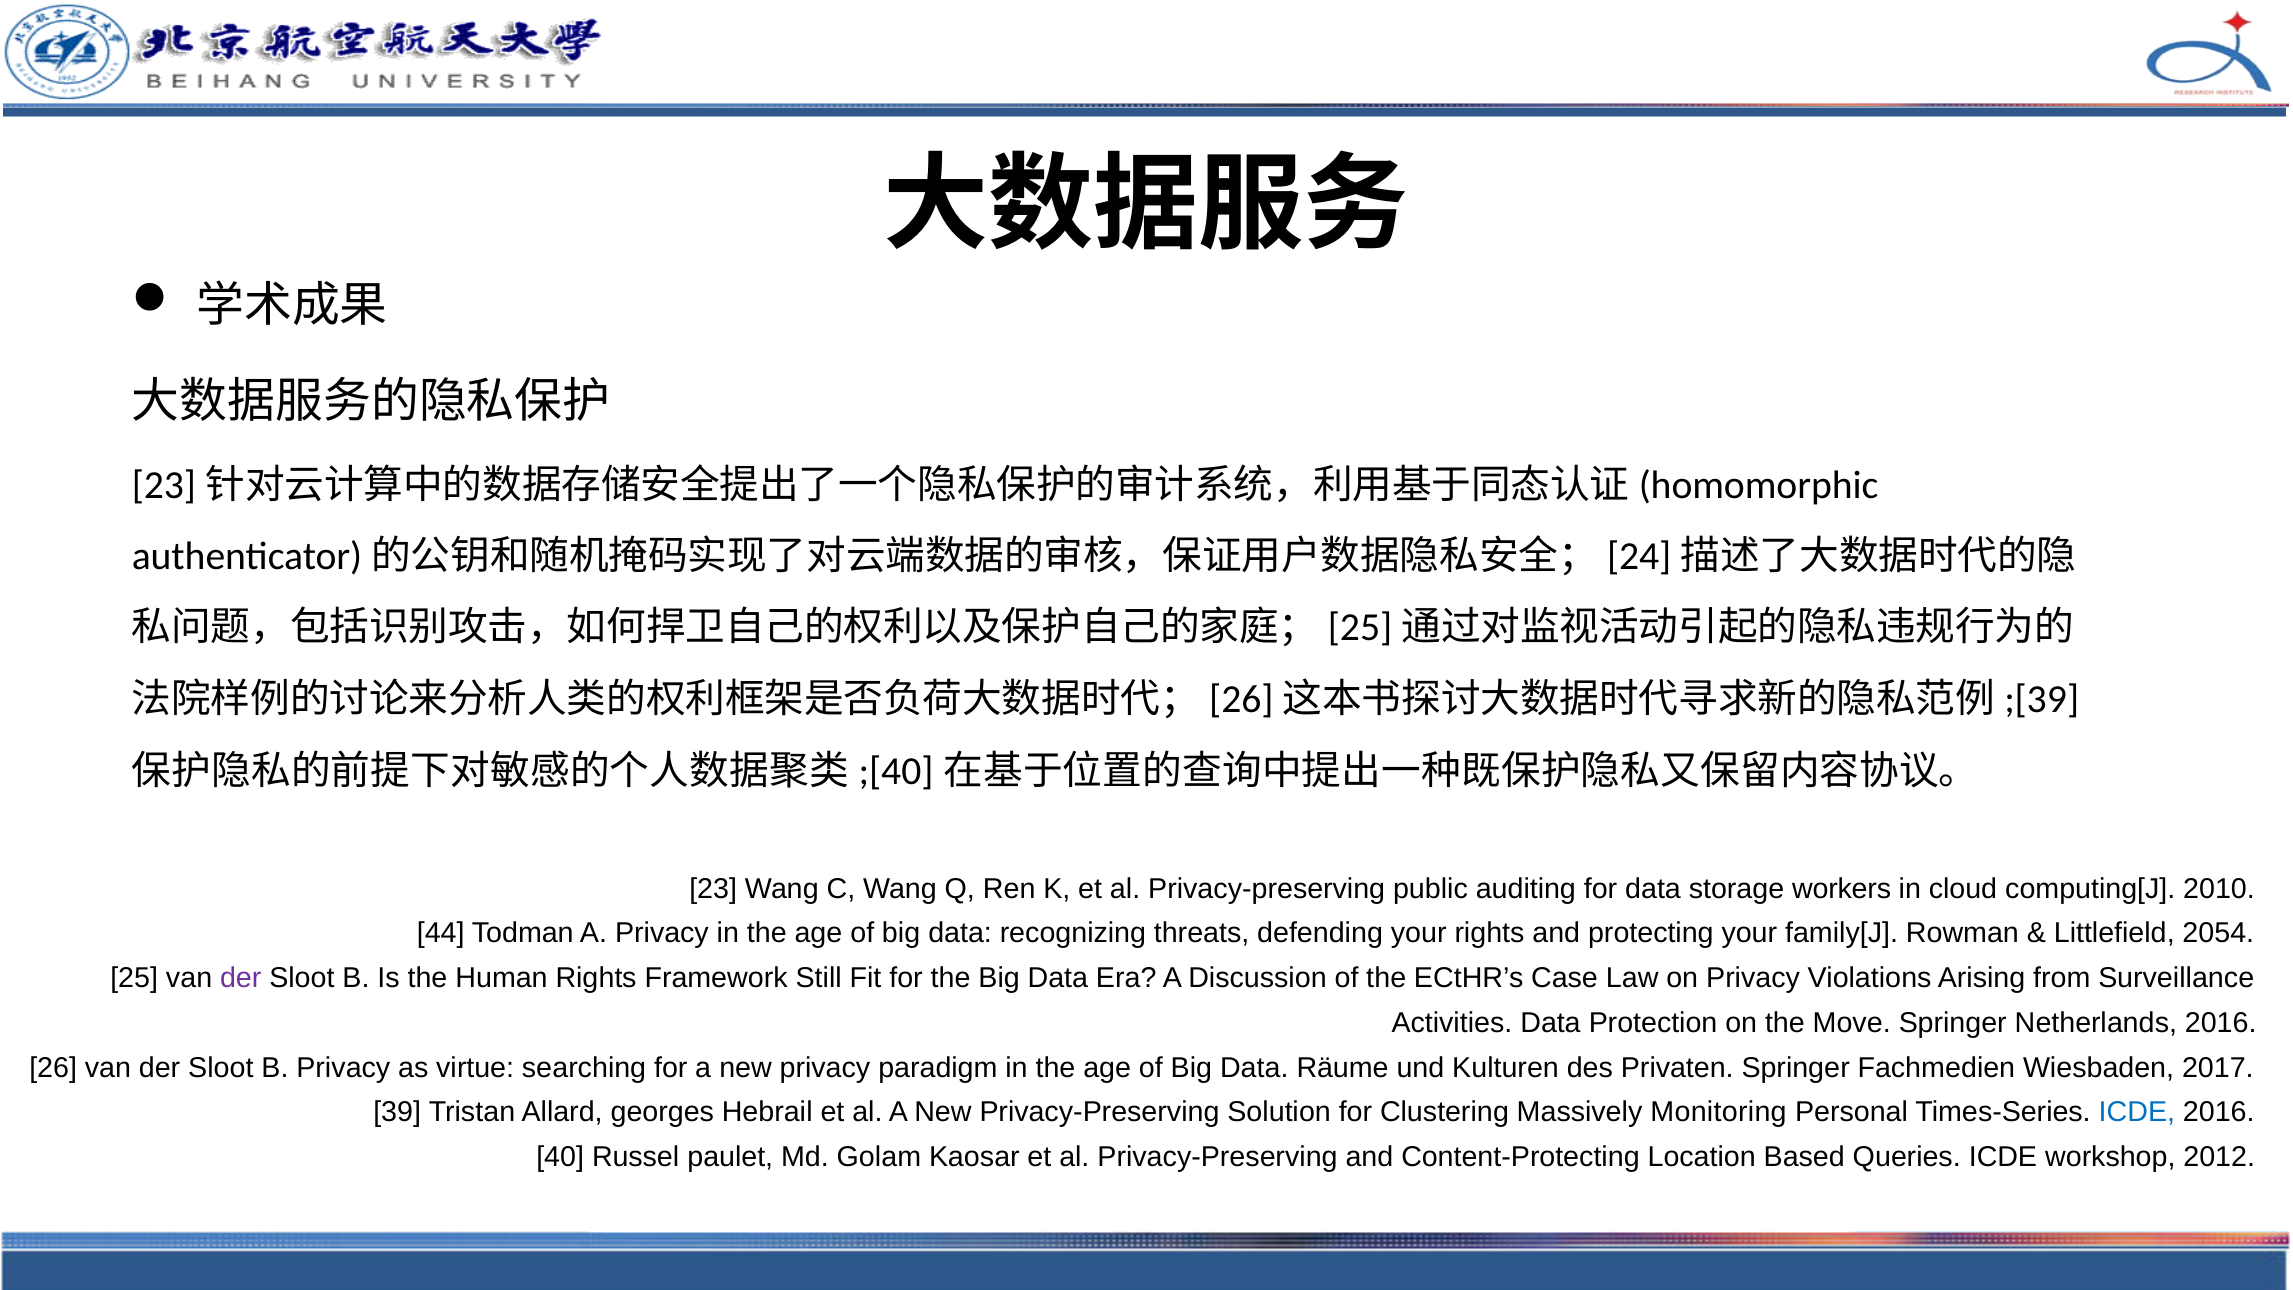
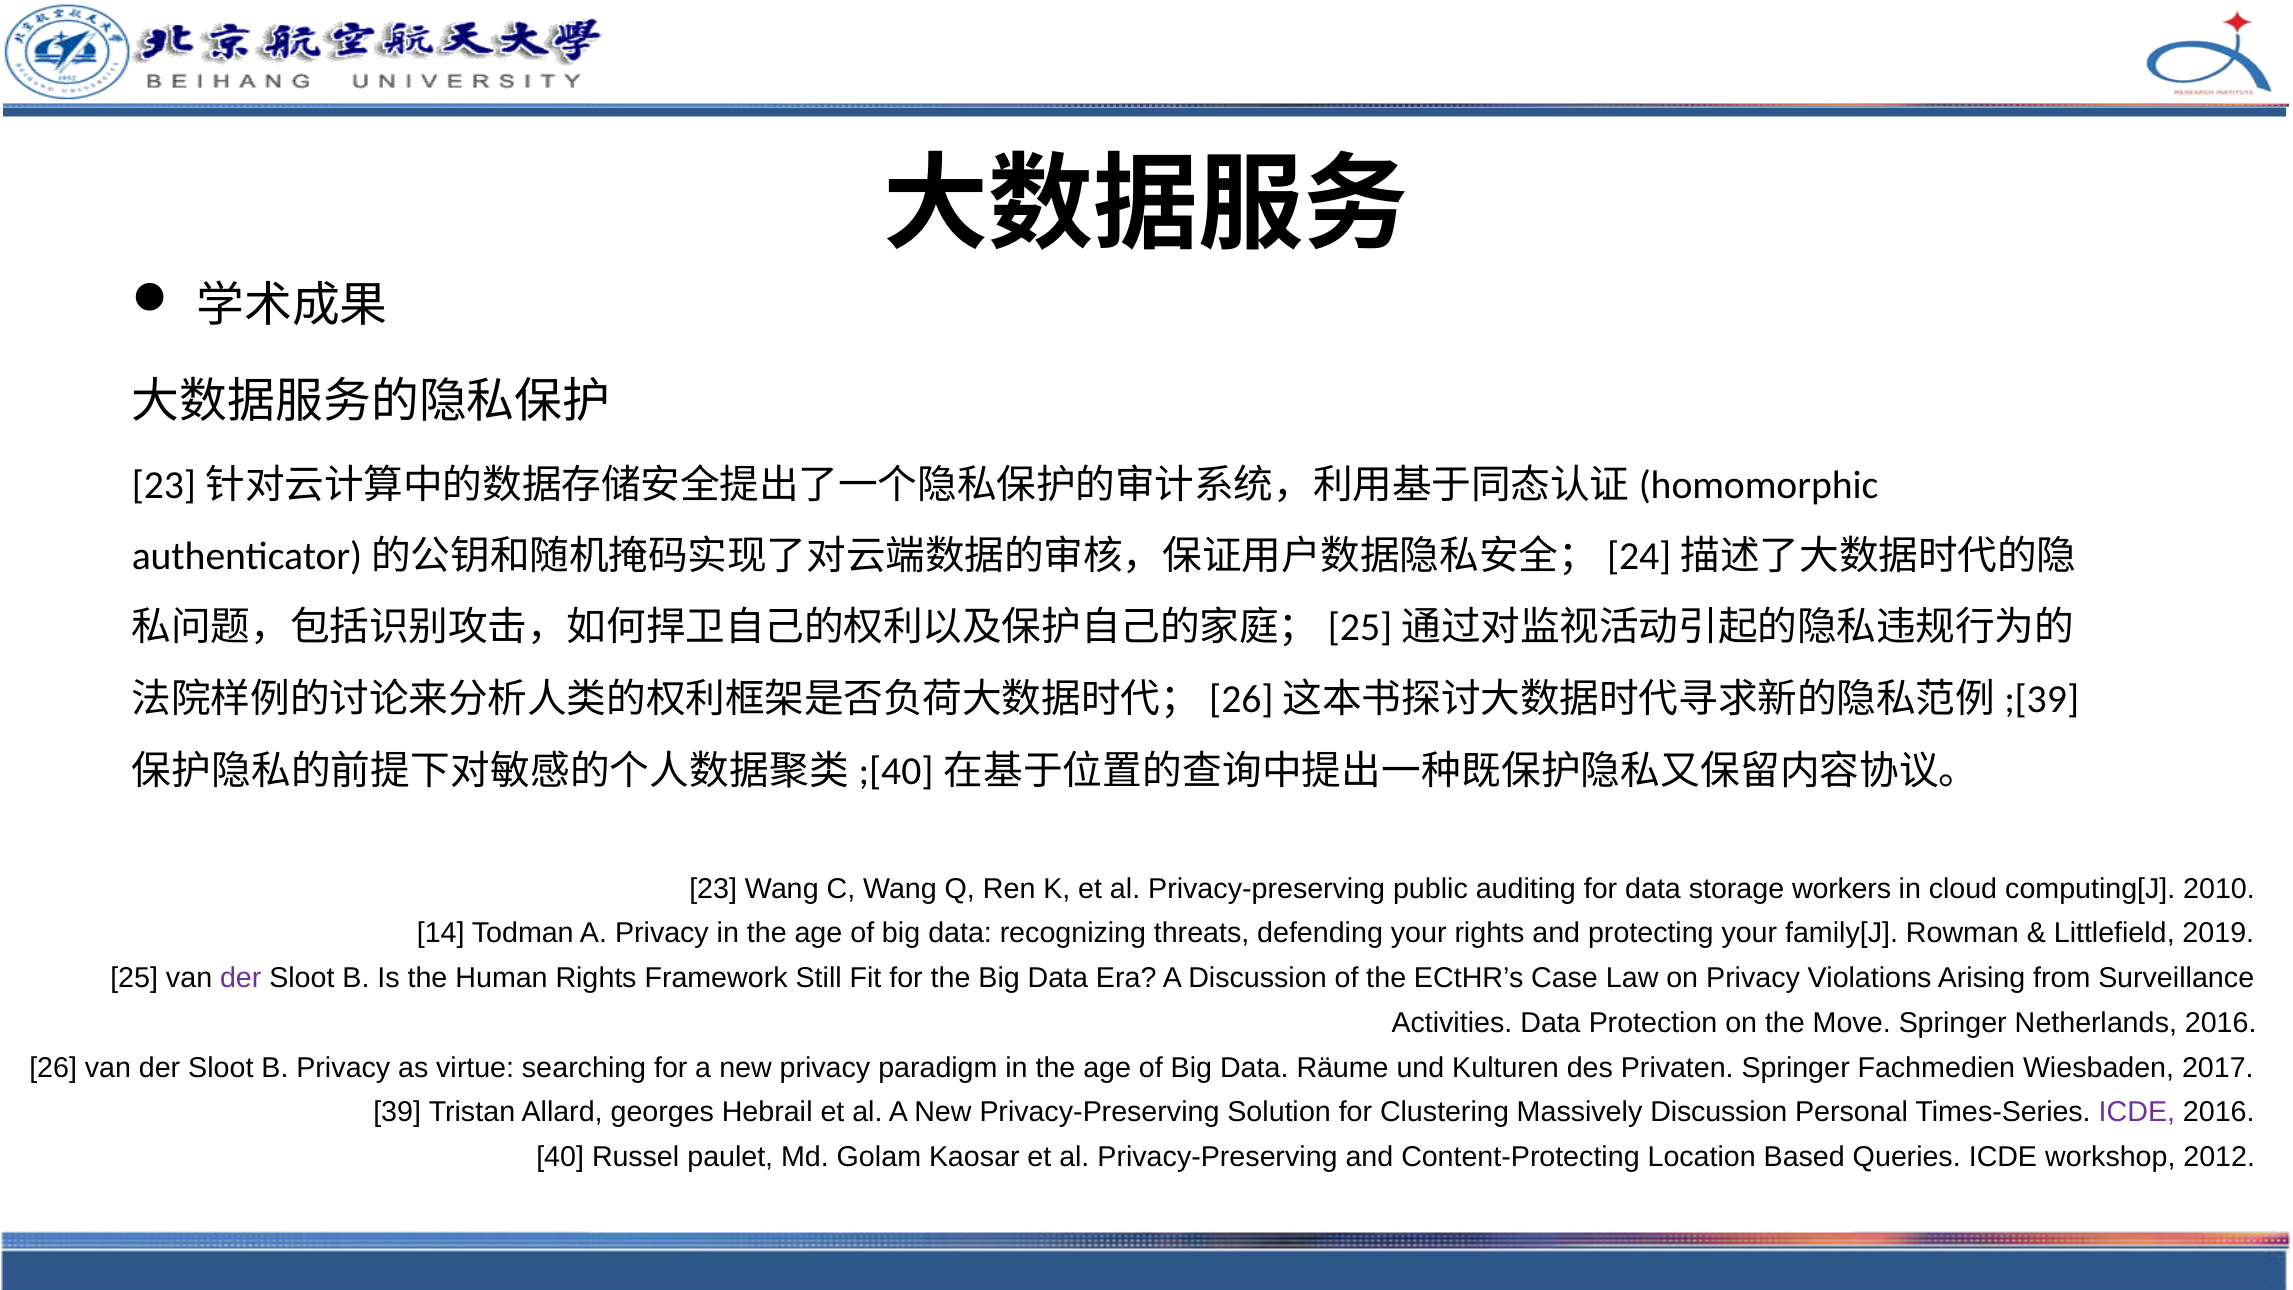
44: 44 -> 14
2054: 2054 -> 2019
Massively Monitoring: Monitoring -> Discussion
ICDE at (2137, 1112) colour: blue -> purple
